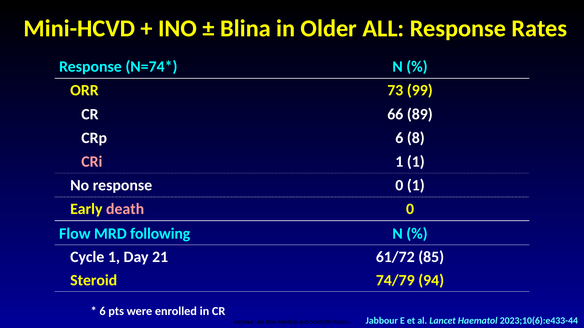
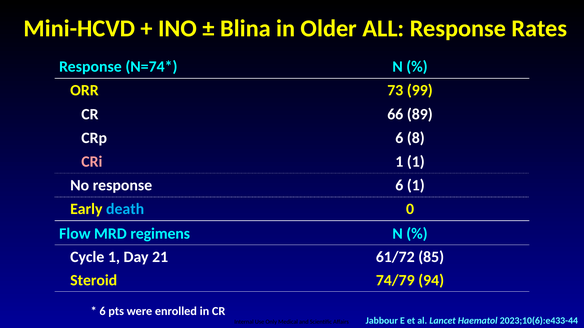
response 0: 0 -> 6
death colour: pink -> light blue
following: following -> regimens
